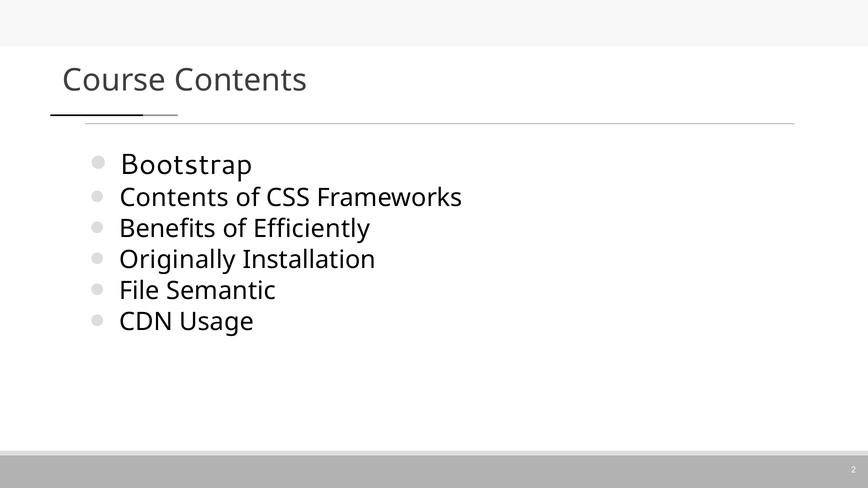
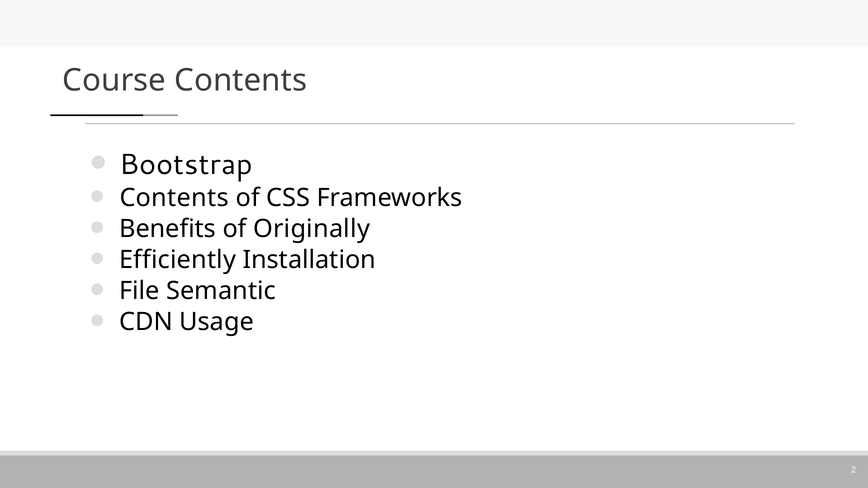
Efficiently: Efficiently -> Originally
Originally: Originally -> Efficiently
